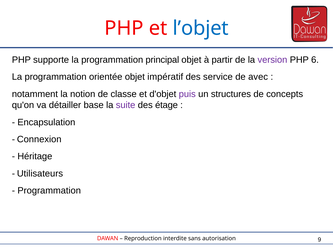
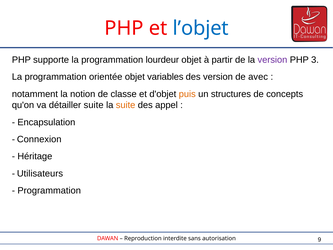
principal: principal -> lourdeur
6: 6 -> 3
impératif: impératif -> variables
des service: service -> version
puis colour: purple -> orange
détailler base: base -> suite
suite at (126, 105) colour: purple -> orange
étage: étage -> appel
